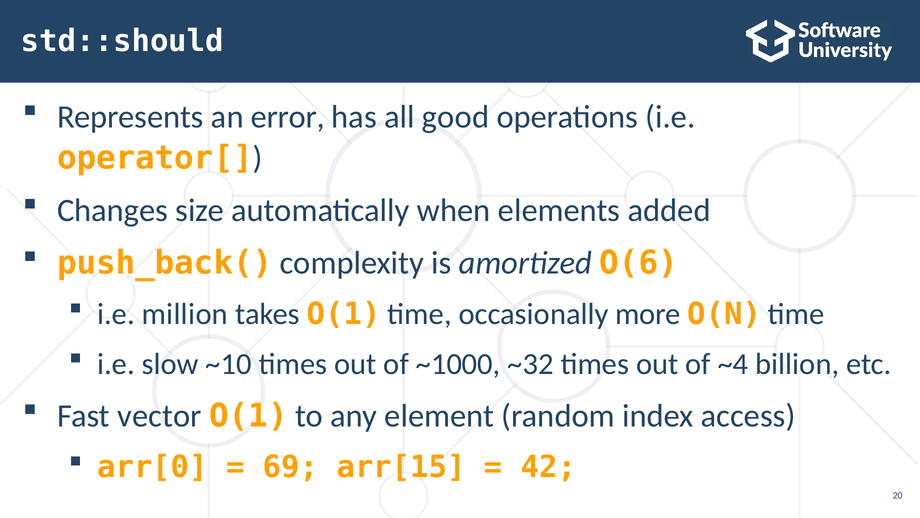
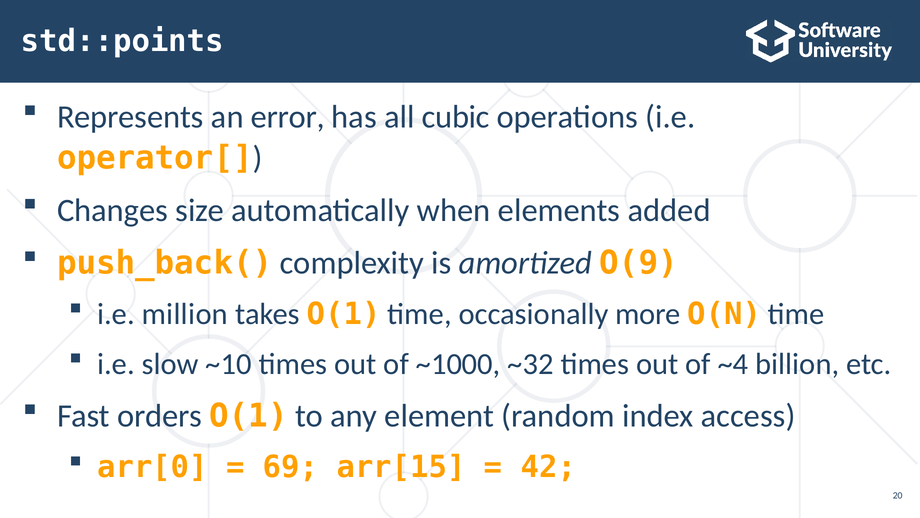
std::should: std::should -> std::points
good: good -> cubic
O(6: O(6 -> O(9
vector: vector -> orders
